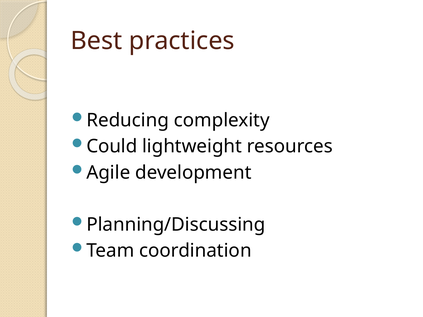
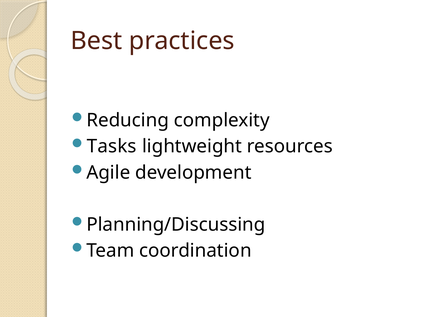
Could: Could -> Tasks
